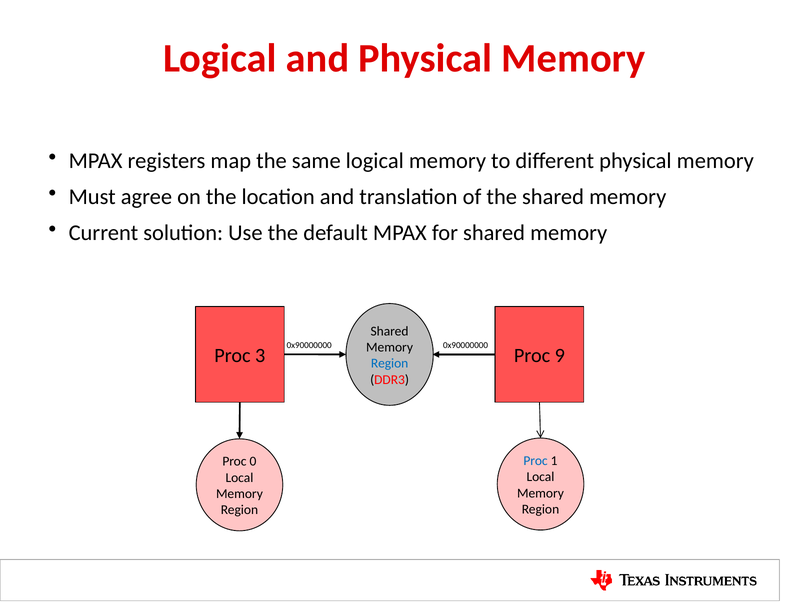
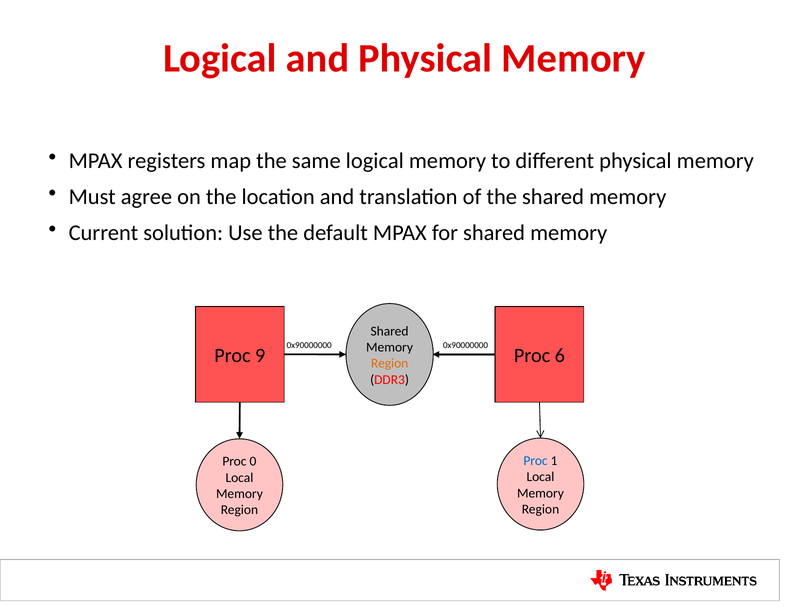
3: 3 -> 9
9: 9 -> 6
Region at (390, 363) colour: blue -> orange
